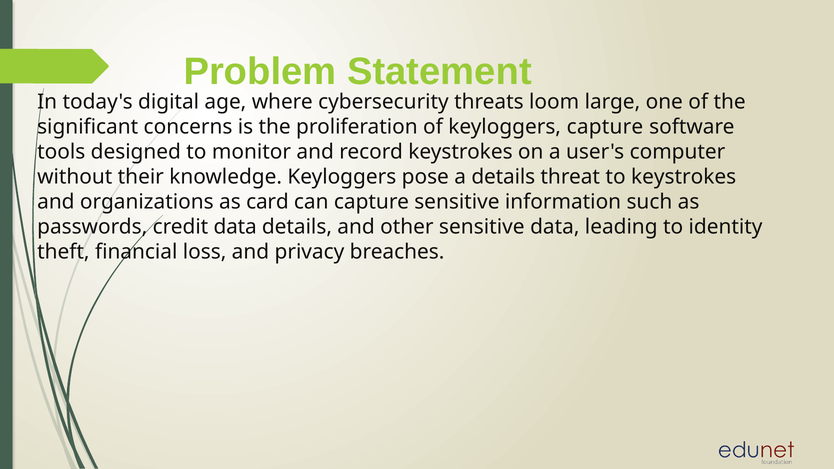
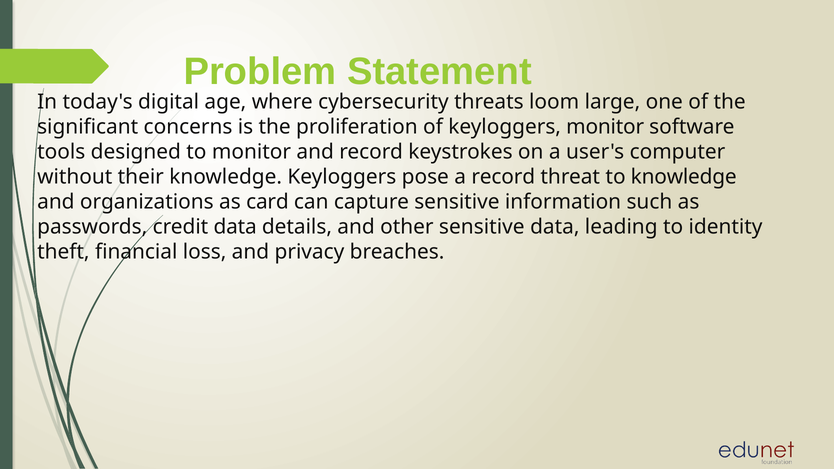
keyloggers capture: capture -> monitor
a details: details -> record
to keystrokes: keystrokes -> knowledge
